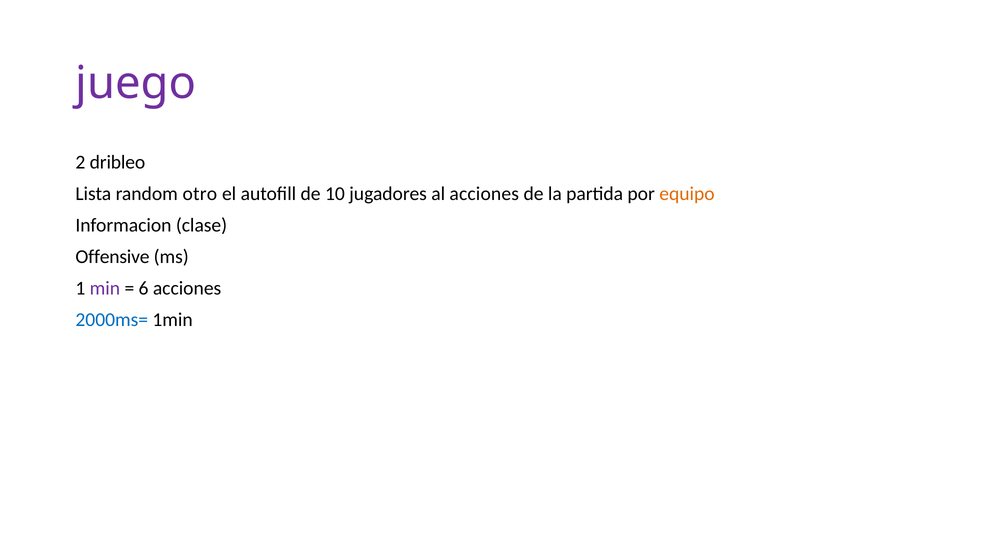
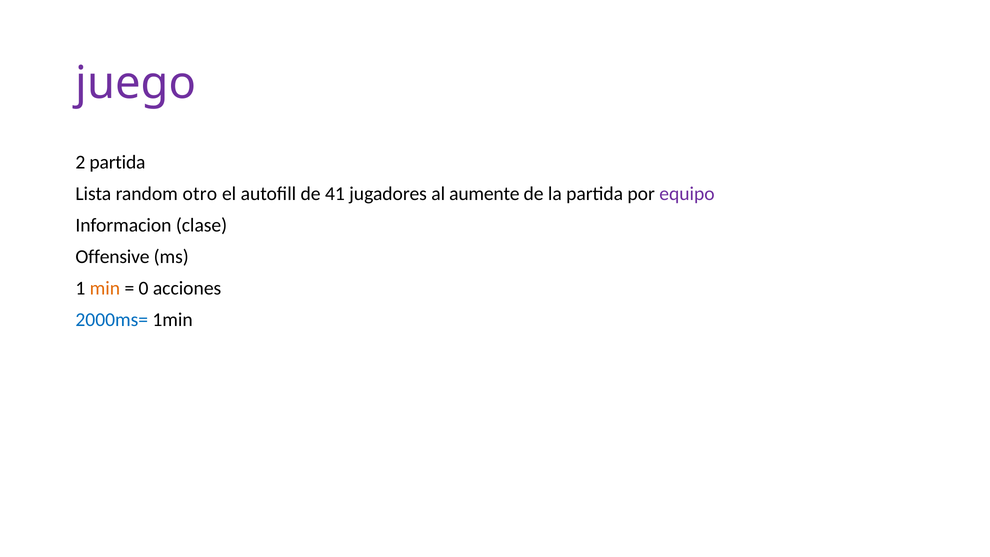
2 dribleo: dribleo -> partida
10: 10 -> 41
al acciones: acciones -> aumente
equipo colour: orange -> purple
min colour: purple -> orange
6: 6 -> 0
